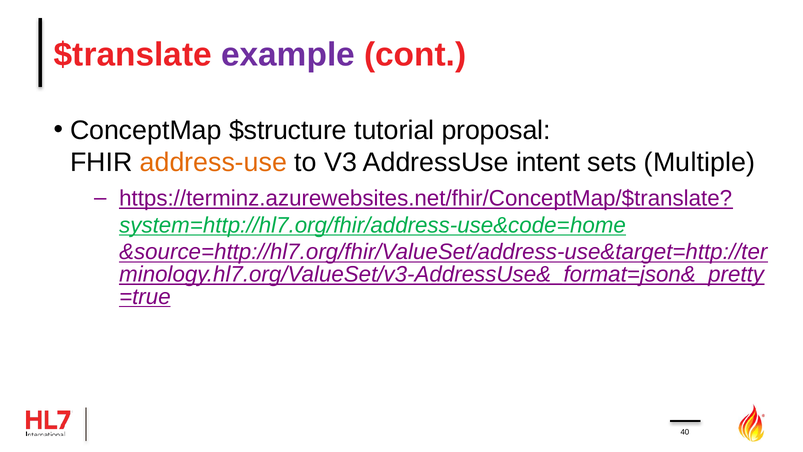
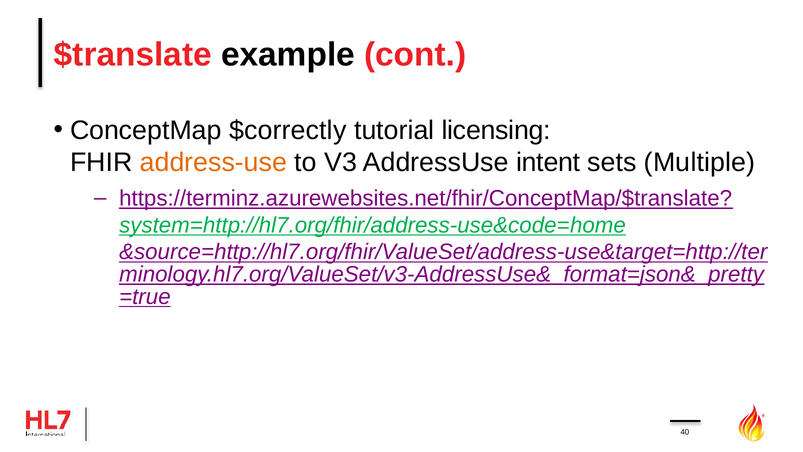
example colour: purple -> black
$structure: $structure -> $correctly
proposal: proposal -> licensing
